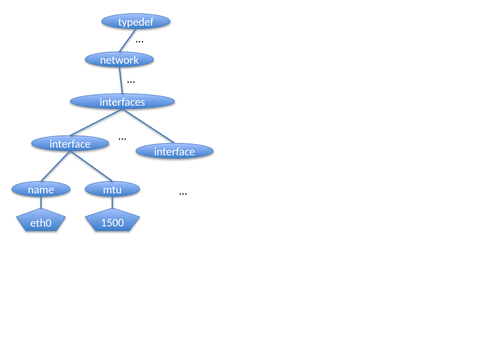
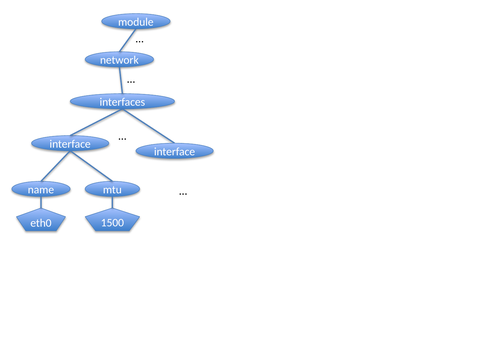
typedef: typedef -> module
